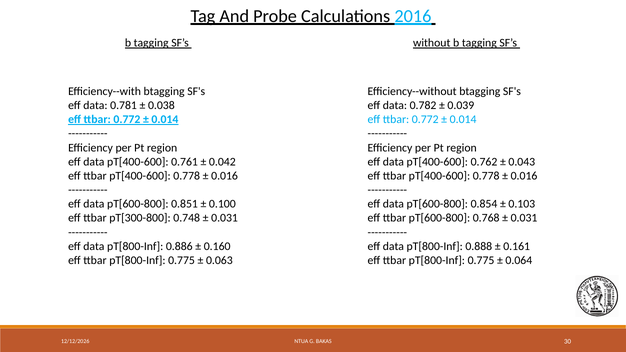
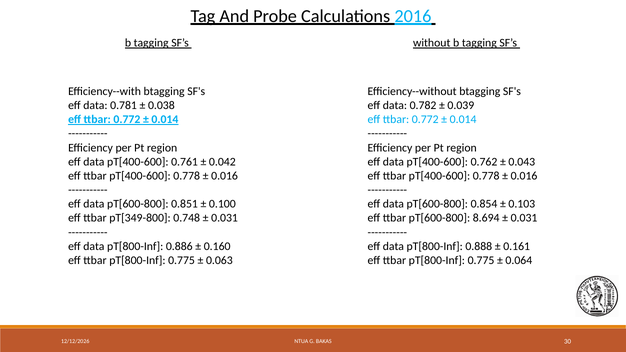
pT[300-800: pT[300-800 -> pT[349-800
0.768: 0.768 -> 8.694
